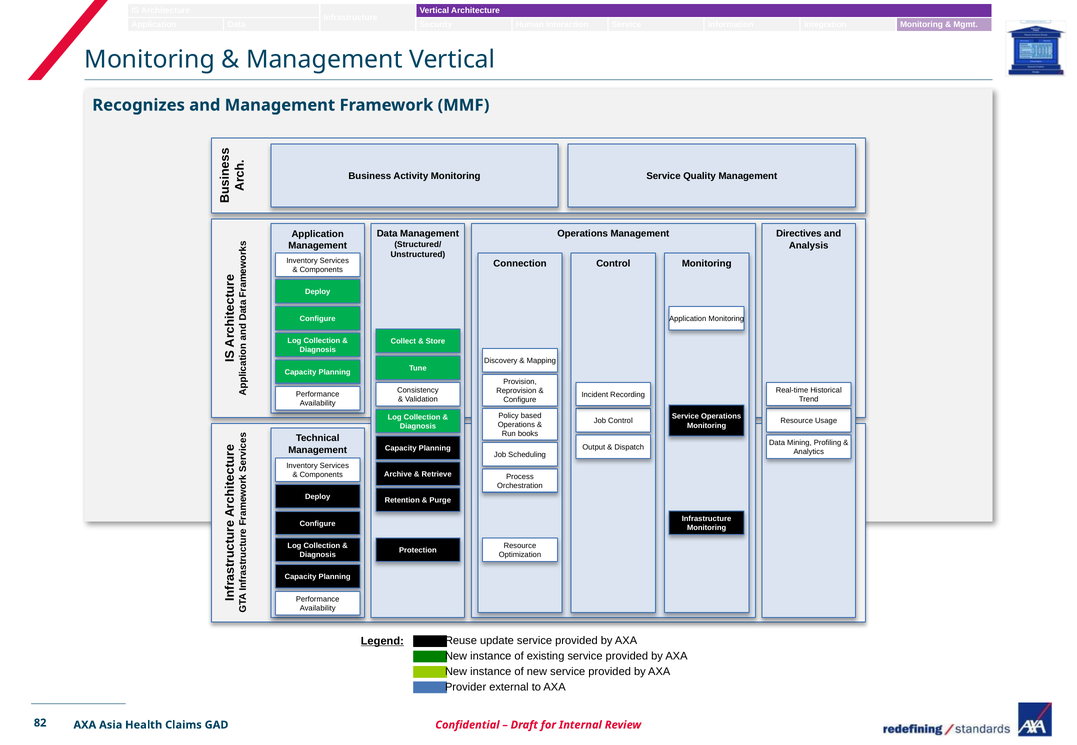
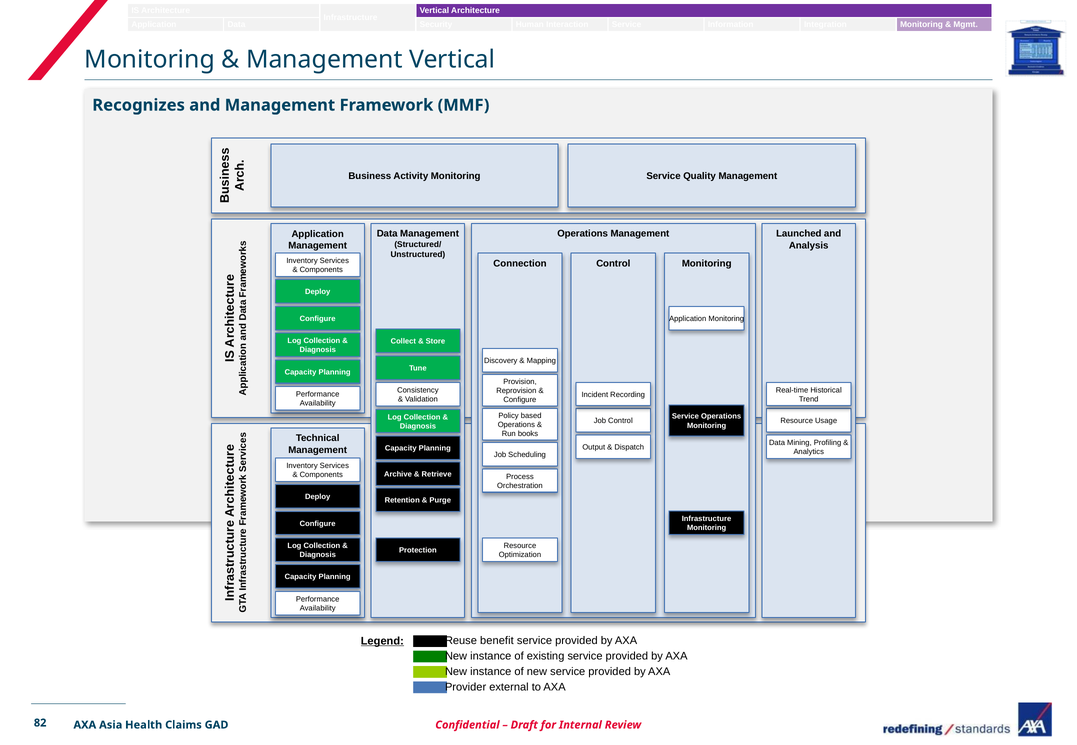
Directives: Directives -> Launched
update: update -> benefit
